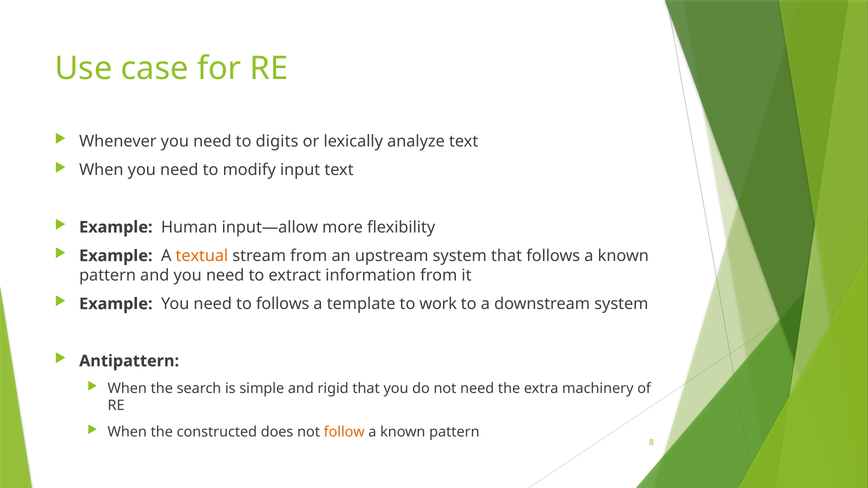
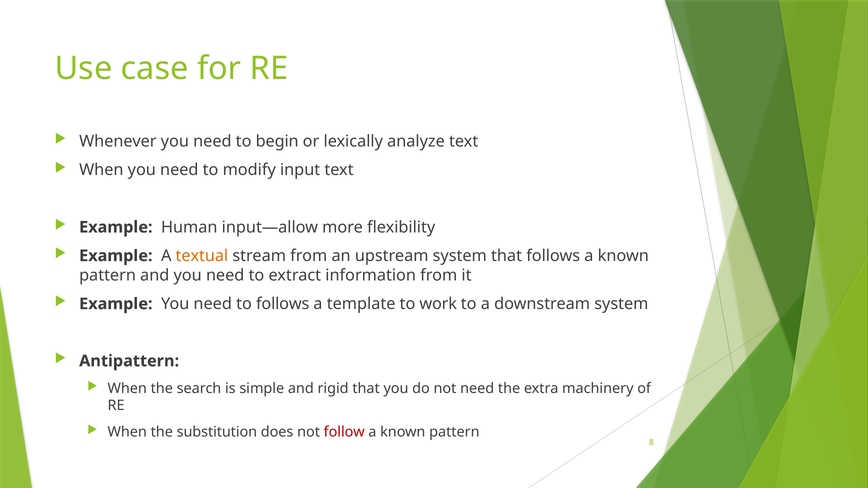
digits: digits -> begin
constructed: constructed -> substitution
follow colour: orange -> red
